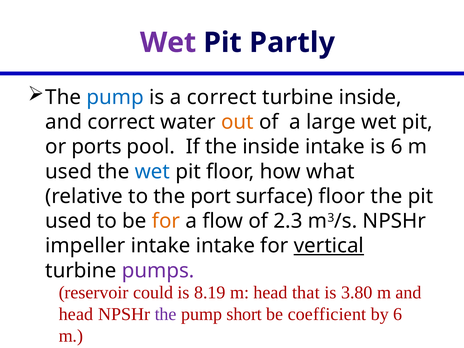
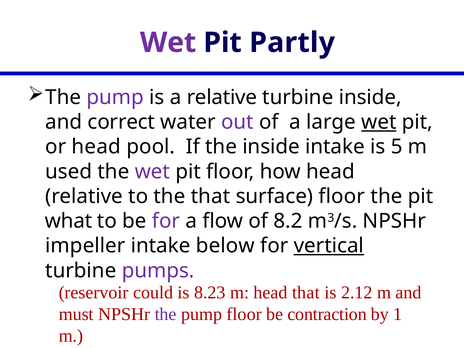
pump at (115, 97) colour: blue -> purple
a correct: correct -> relative
out colour: orange -> purple
wet at (379, 122) underline: none -> present
or ports: ports -> head
is 6: 6 -> 5
wet at (152, 172) colour: blue -> purple
how what: what -> head
the port: port -> that
used at (69, 221): used -> what
for at (166, 221) colour: orange -> purple
2.3: 2.3 -> 8.2
intake intake: intake -> below
8.19: 8.19 -> 8.23
3.80: 3.80 -> 2.12
head at (76, 314): head -> must
pump short: short -> floor
coefficient: coefficient -> contraction
by 6: 6 -> 1
